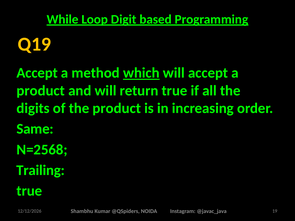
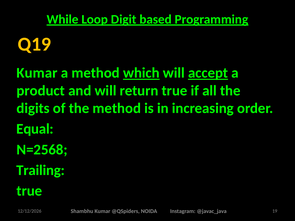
Accept at (37, 73): Accept -> Kumar
accept at (208, 73) underline: none -> present
the product: product -> method
Same: Same -> Equal
